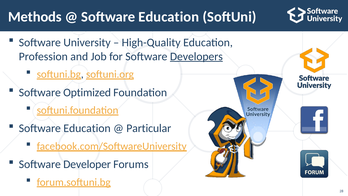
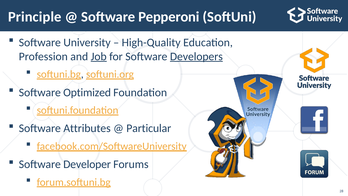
Methods: Methods -> Principle
Education at (169, 17): Education -> Pepperoni
Job underline: none -> present
Education at (87, 128): Education -> Attributes
